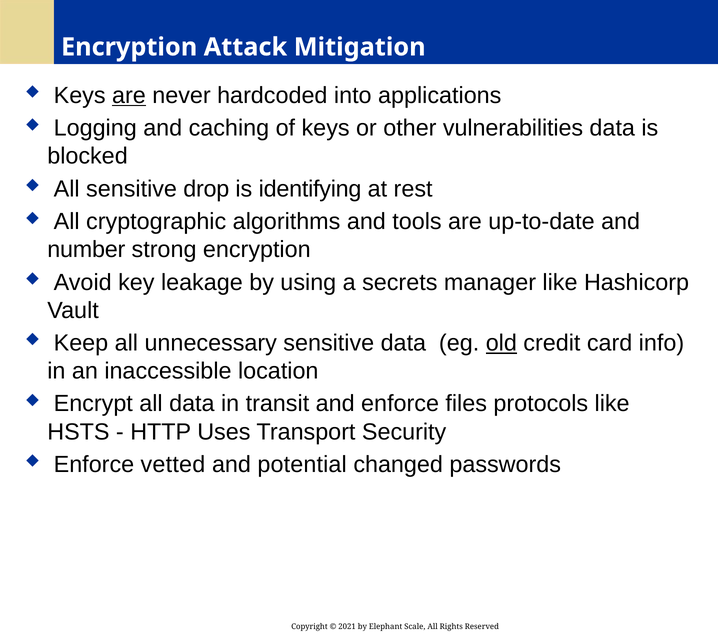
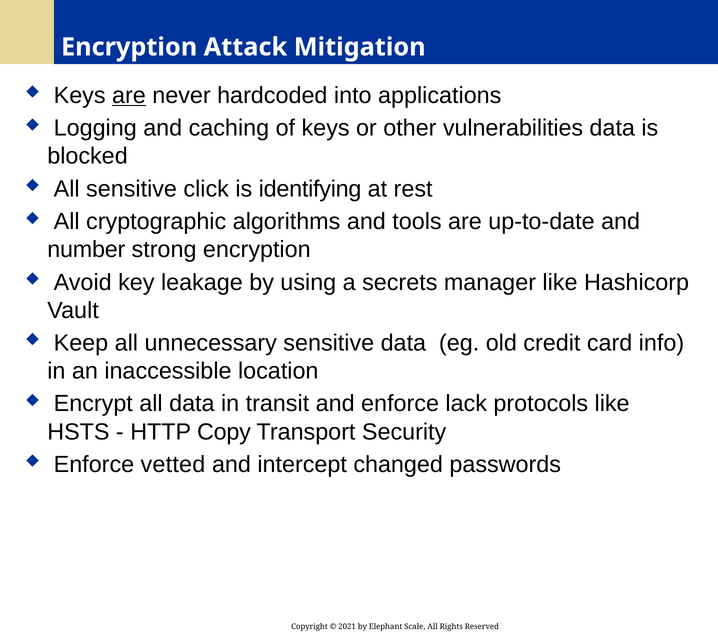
drop: drop -> click
old underline: present -> none
files: files -> lack
Uses: Uses -> Copy
potential: potential -> intercept
